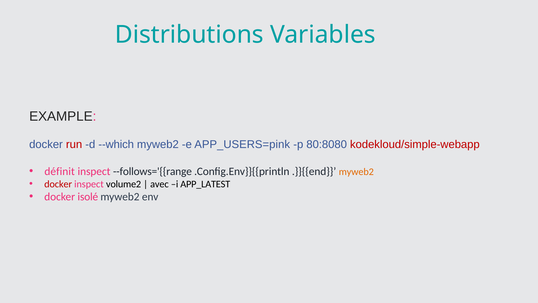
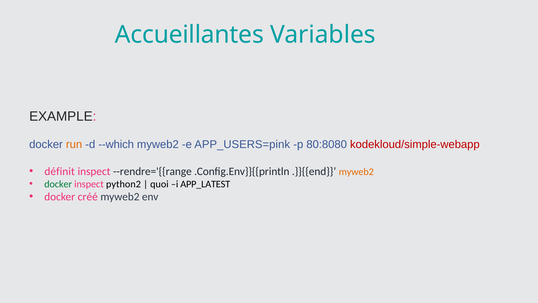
Distributions: Distributions -> Accueillantes
run colour: red -> orange
--follows='{{range: --follows='{{range -> --rendre='{{range
docker at (58, 184) colour: red -> green
volume2: volume2 -> python2
avec: avec -> quoi
isolé: isolé -> créé
